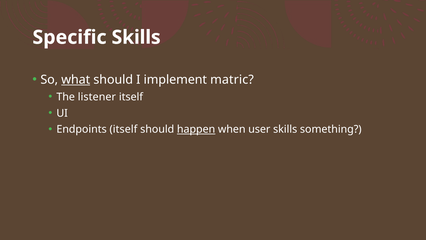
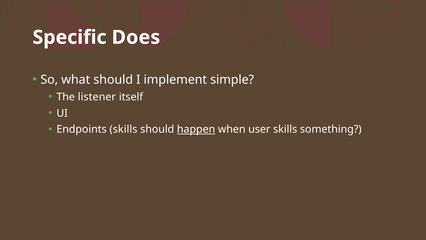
Specific Skills: Skills -> Does
what underline: present -> none
matric: matric -> simple
Endpoints itself: itself -> skills
